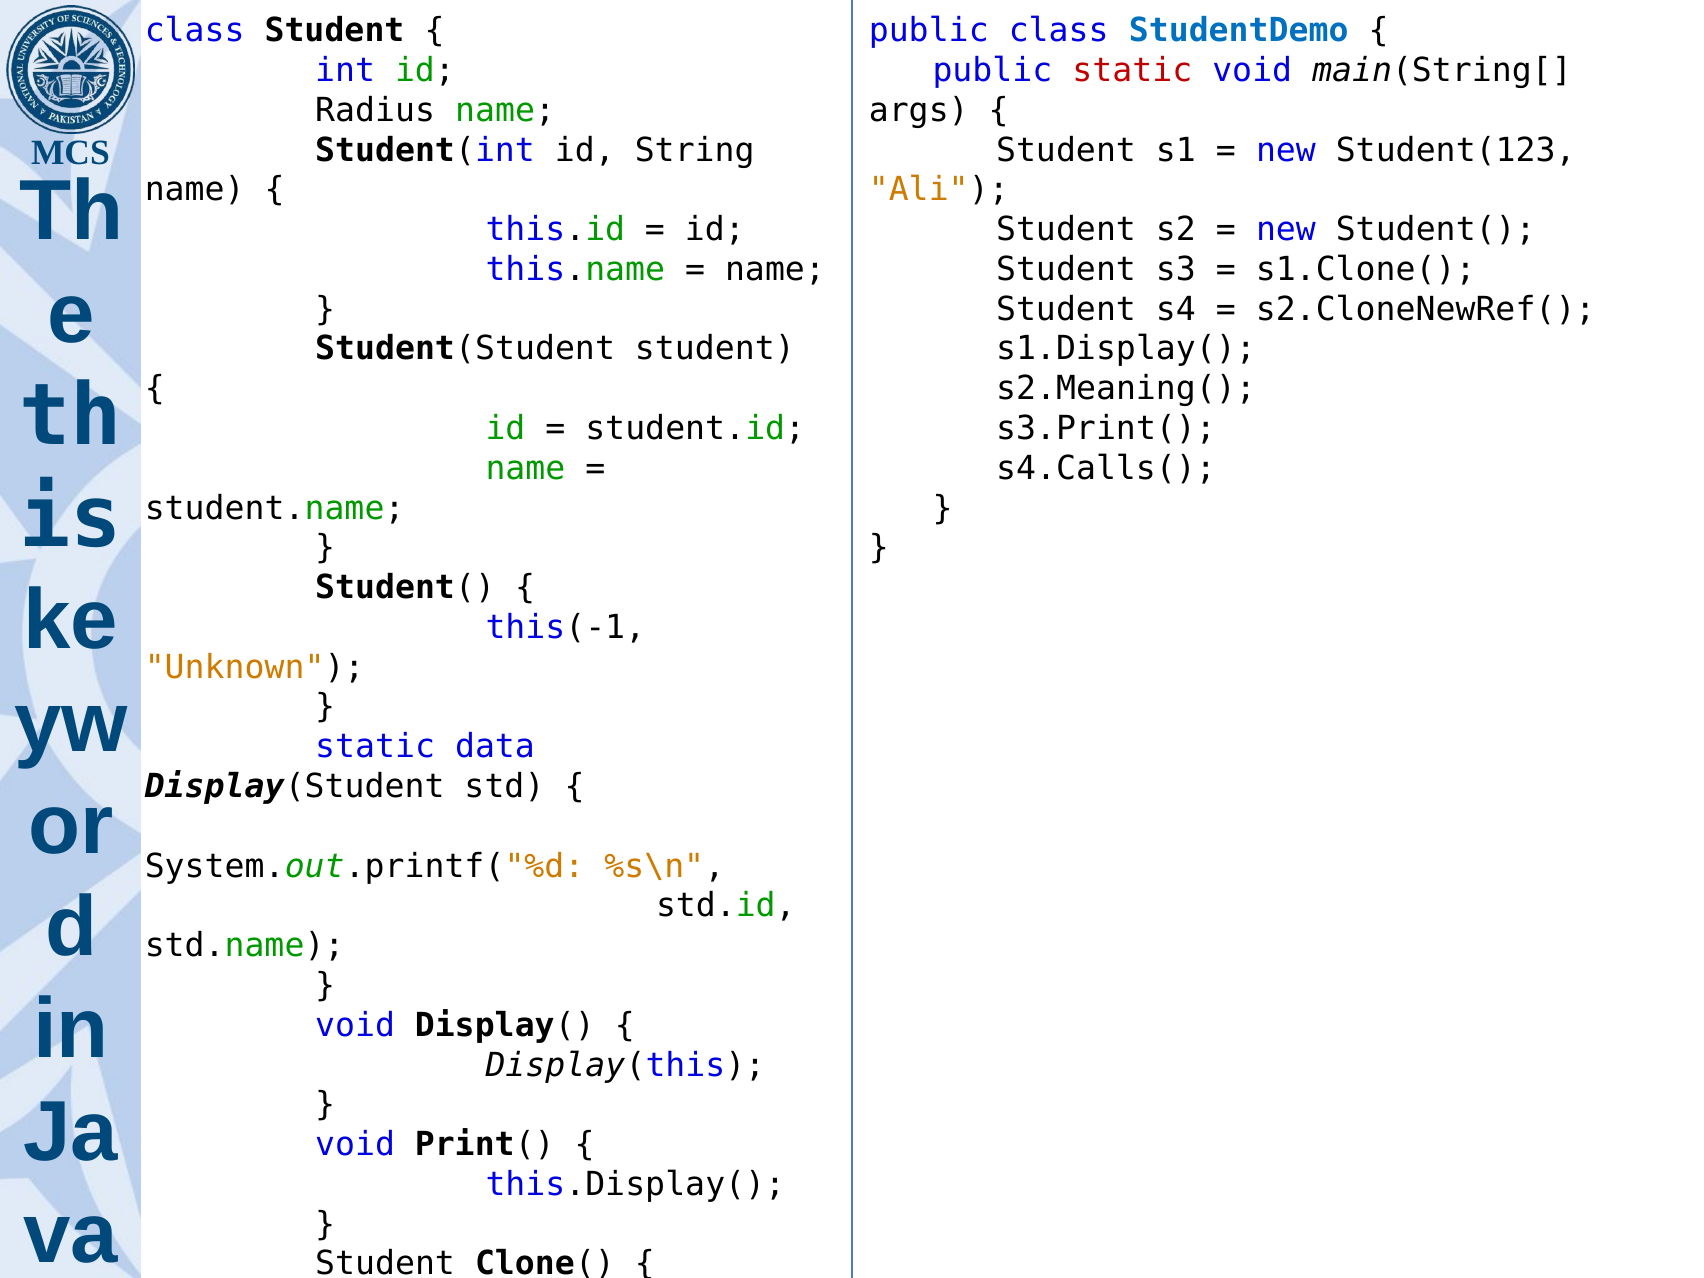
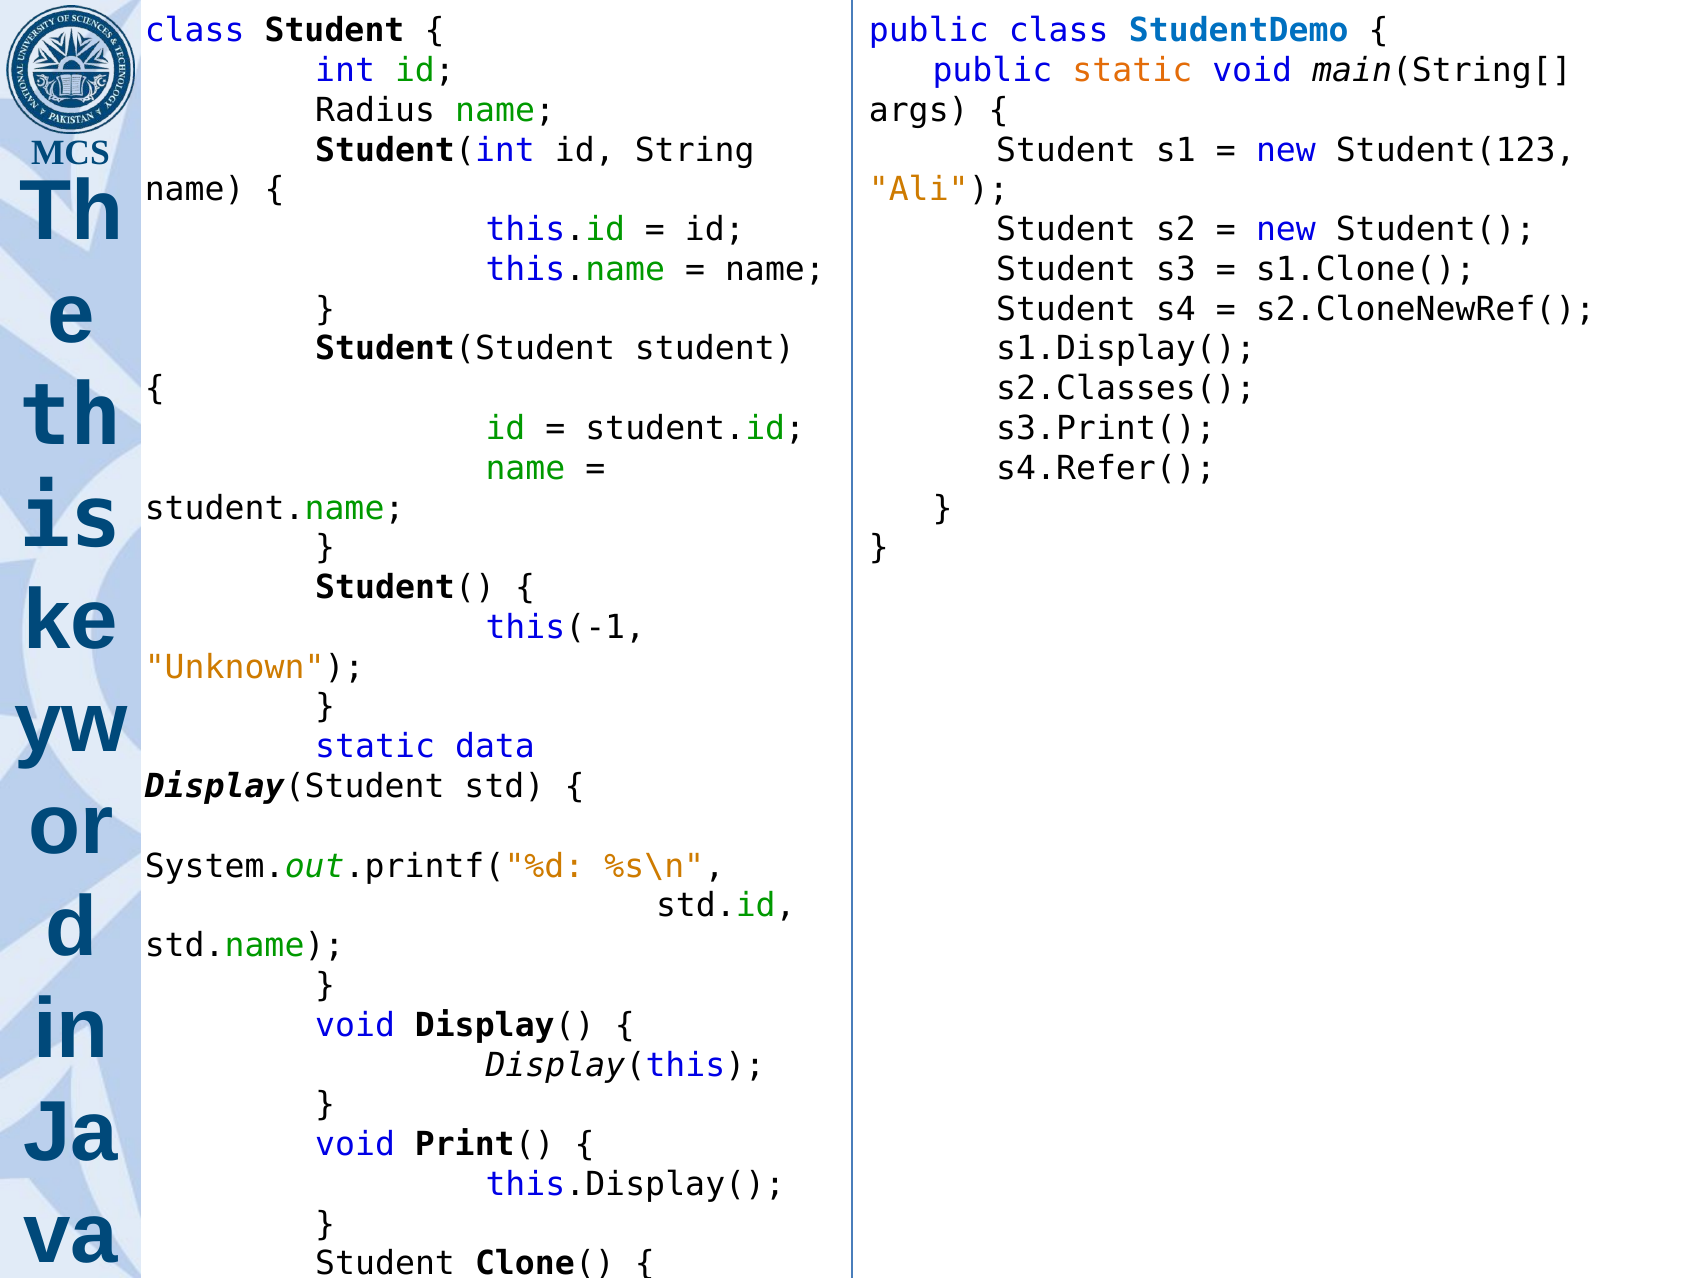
static at (1132, 71) colour: red -> orange
s2.Meaning(: s2.Meaning( -> s2.Classes(
s4.Calls(: s4.Calls( -> s4.Refer(
